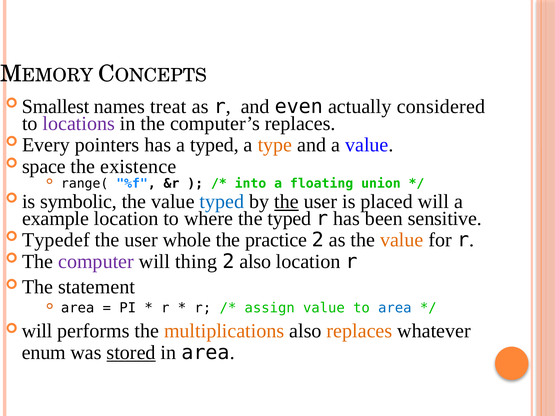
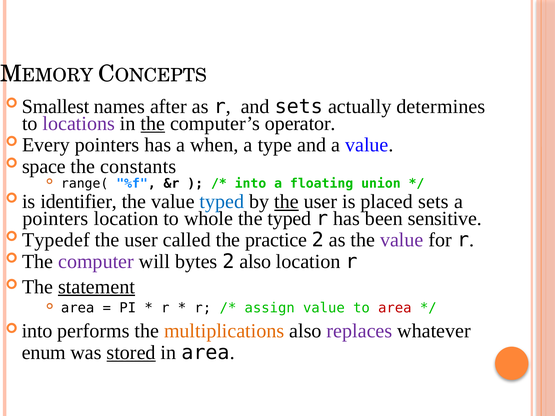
treat: treat -> after
and even: even -> sets
considered: considered -> determines
the at (153, 124) underline: none -> present
computer’s replaces: replaces -> operator
a typed: typed -> when
type colour: orange -> black
existence: existence -> constants
symbolic: symbolic -> identifier
placed will: will -> sets
example at (55, 219): example -> pointers
where: where -> whole
whole: whole -> called
value at (402, 240) colour: orange -> purple
thing: thing -> bytes
statement underline: none -> present
area at (395, 308) colour: blue -> red
will at (37, 331): will -> into
replaces at (359, 331) colour: orange -> purple
